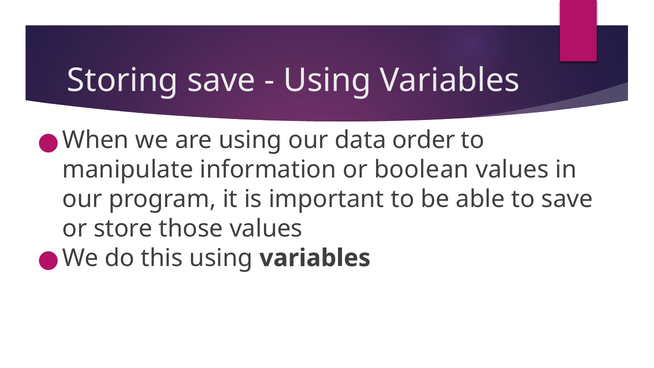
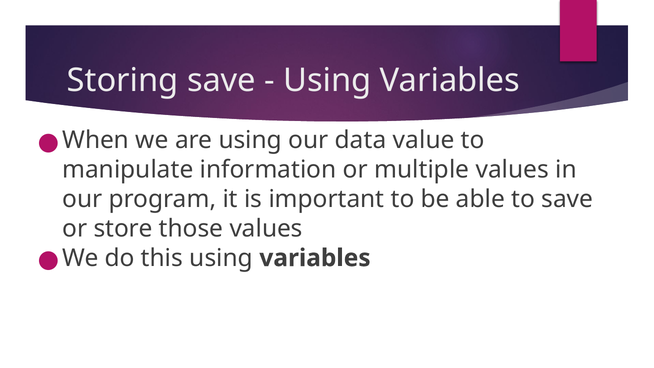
order: order -> value
boolean: boolean -> multiple
